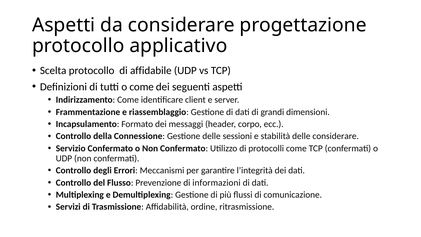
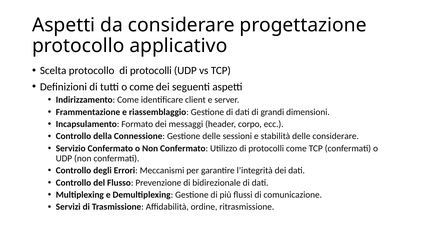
protocollo di affidabile: affidabile -> protocolli
informazioni: informazioni -> bidirezionale
